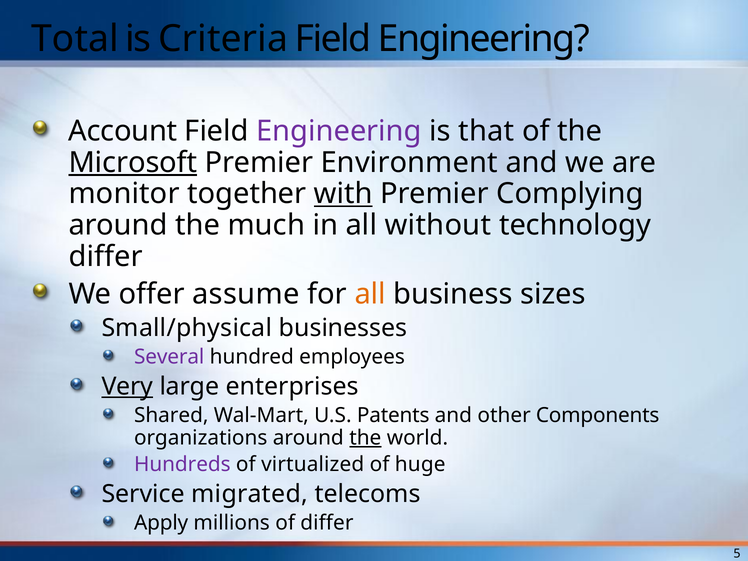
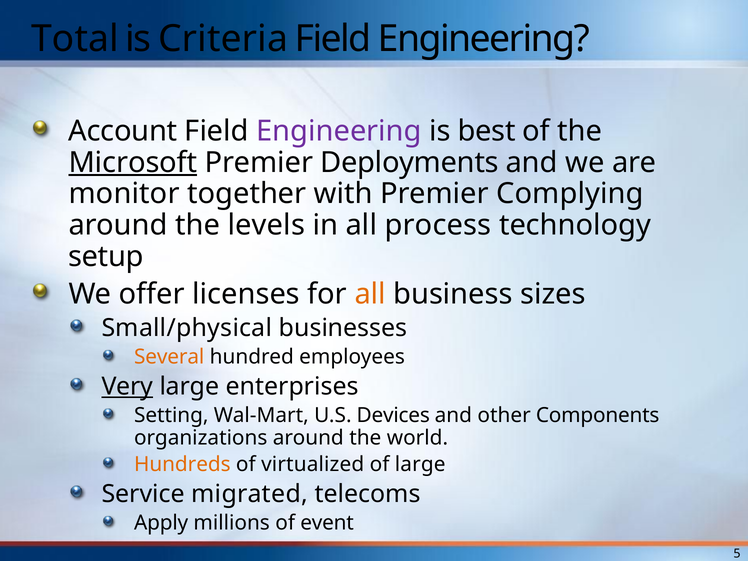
that: that -> best
Environment: Environment -> Deployments
with underline: present -> none
much: much -> levels
without: without -> process
differ at (106, 257): differ -> setup
assume: assume -> licenses
Several colour: purple -> orange
Shared: Shared -> Setting
Patents: Patents -> Devices
the at (365, 438) underline: present -> none
Hundreds colour: purple -> orange
of huge: huge -> large
of differ: differ -> event
